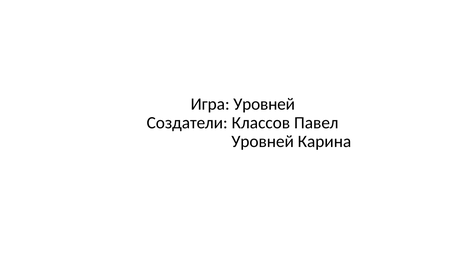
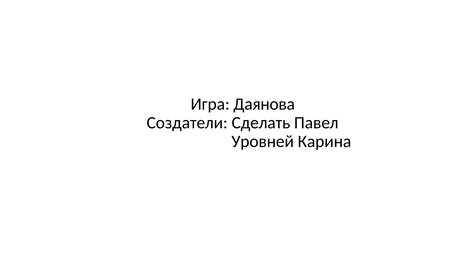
Игра Уровней: Уровней -> Даянова
Классов: Классов -> Сделать
